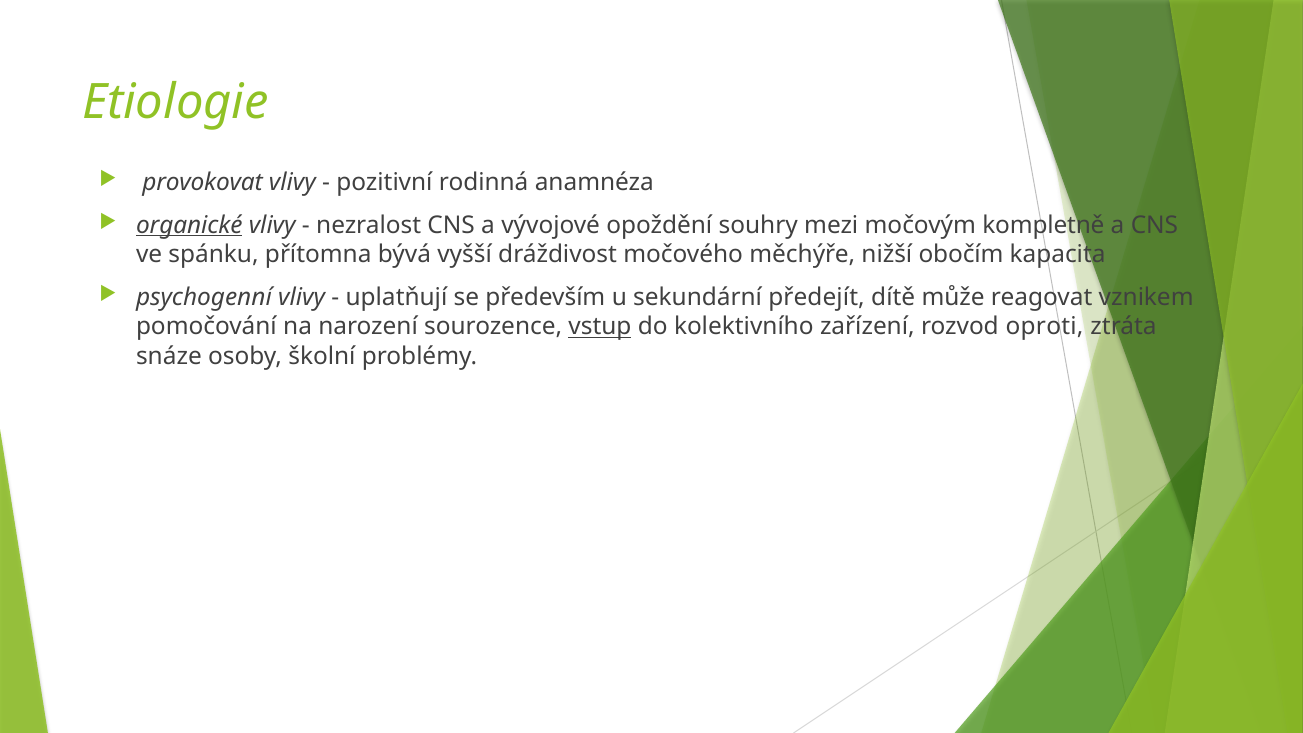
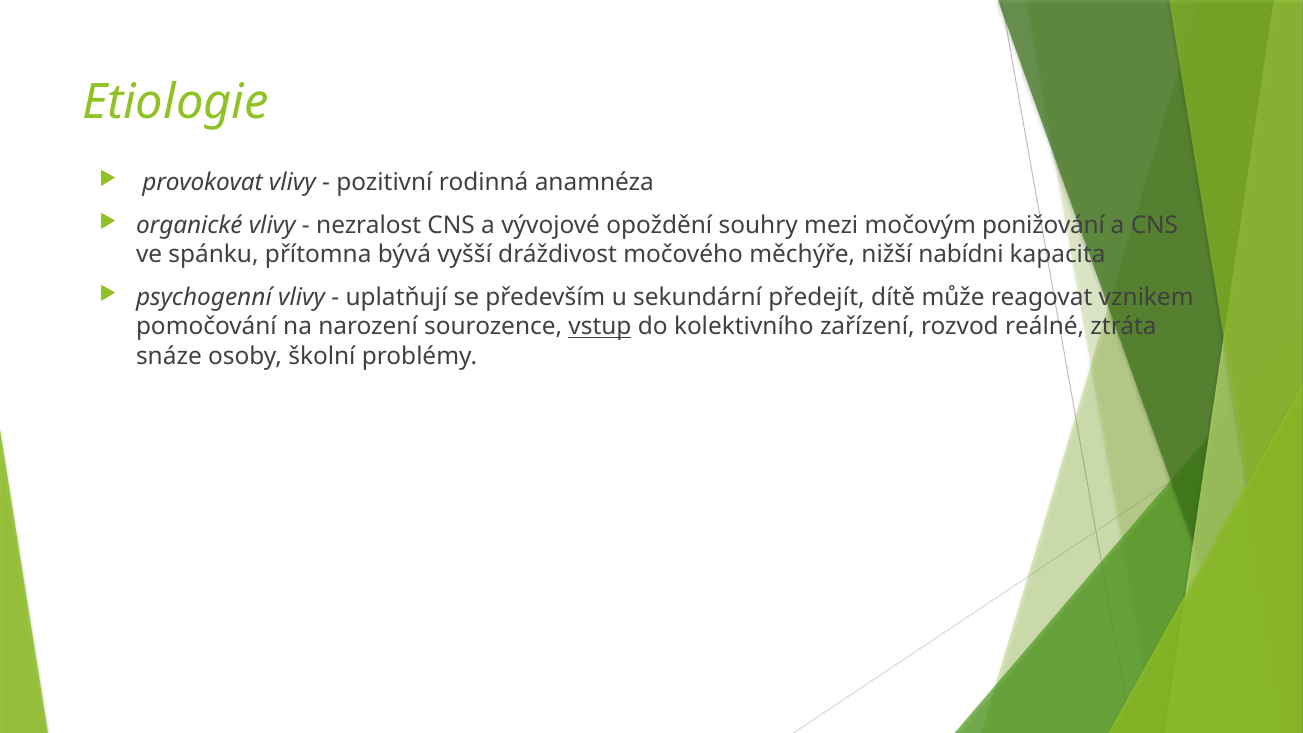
organické underline: present -> none
kompletně: kompletně -> ponižování
obočím: obočím -> nabídni
oproti: oproti -> reálné
